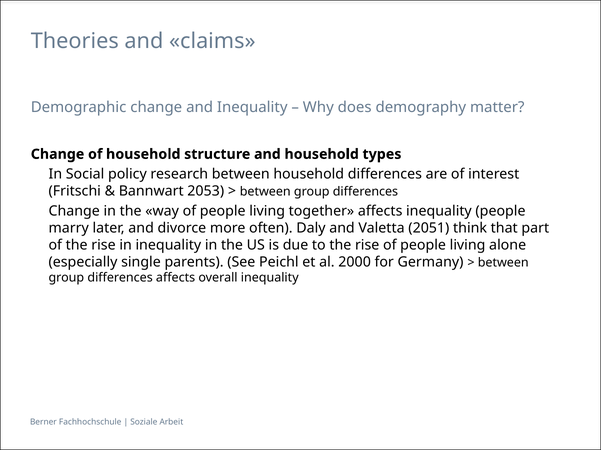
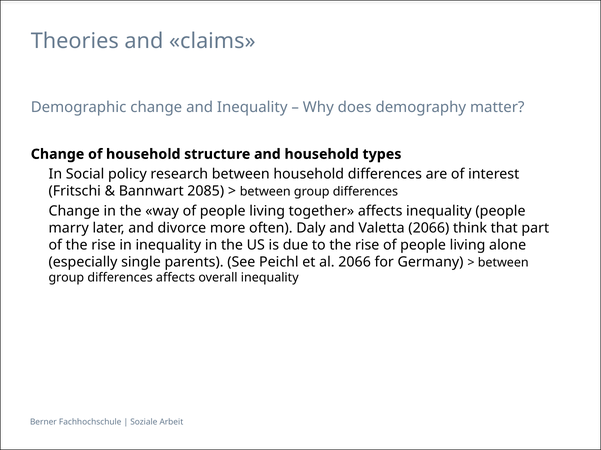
2053: 2053 -> 2085
Valetta 2051: 2051 -> 2066
al 2000: 2000 -> 2066
